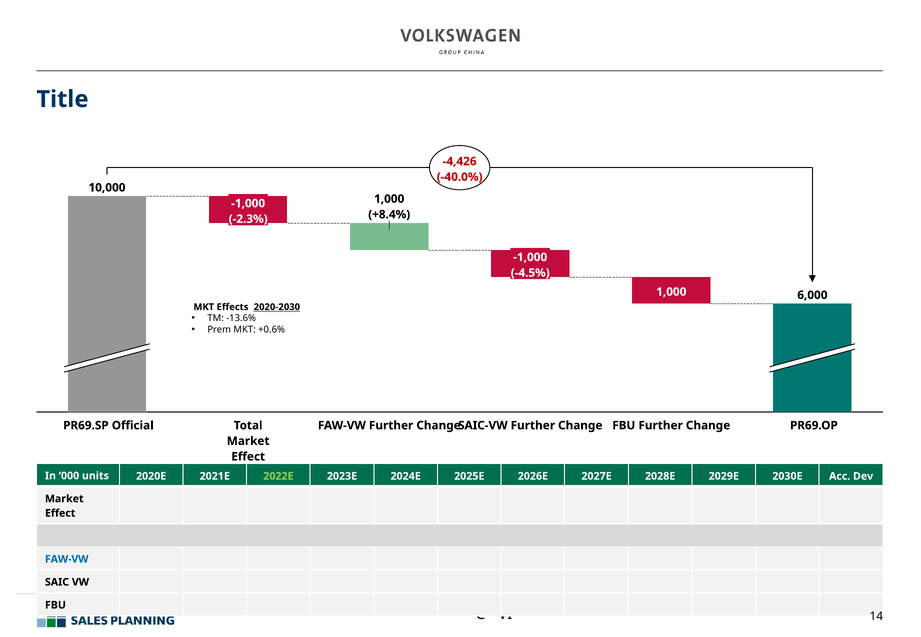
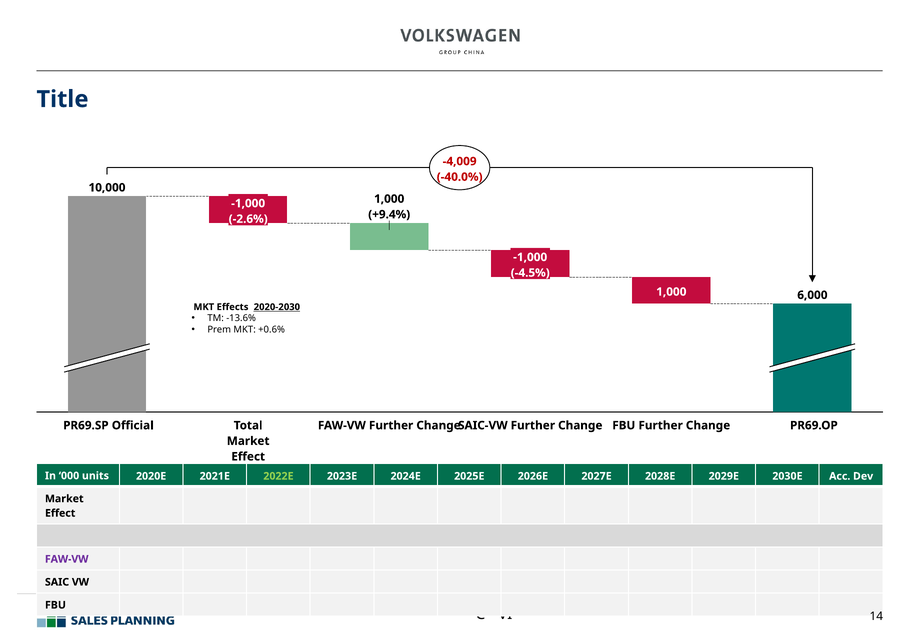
-4,426: -4,426 -> -4,009
+8.4%: +8.4% -> +9.4%
-2.3%: -2.3% -> -2.6%
FAW-VW at (67, 560) colour: blue -> purple
